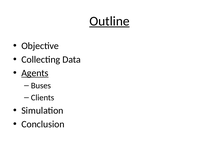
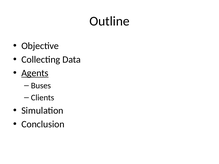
Outline underline: present -> none
